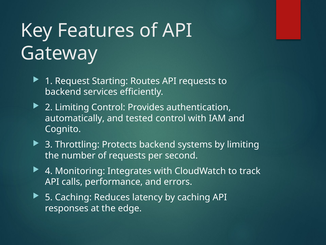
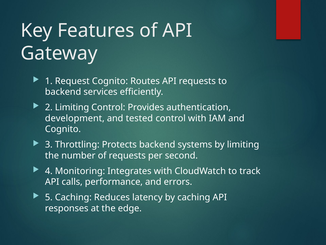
Request Starting: Starting -> Cognito
automatically: automatically -> development
